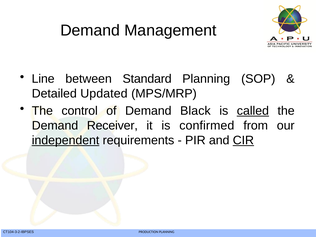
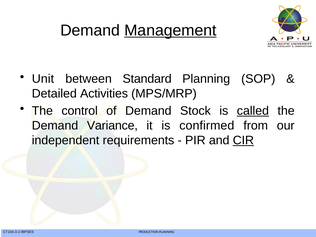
Management underline: none -> present
Line: Line -> Unit
Updated: Updated -> Activities
Black: Black -> Stock
Receiver: Receiver -> Variance
independent underline: present -> none
